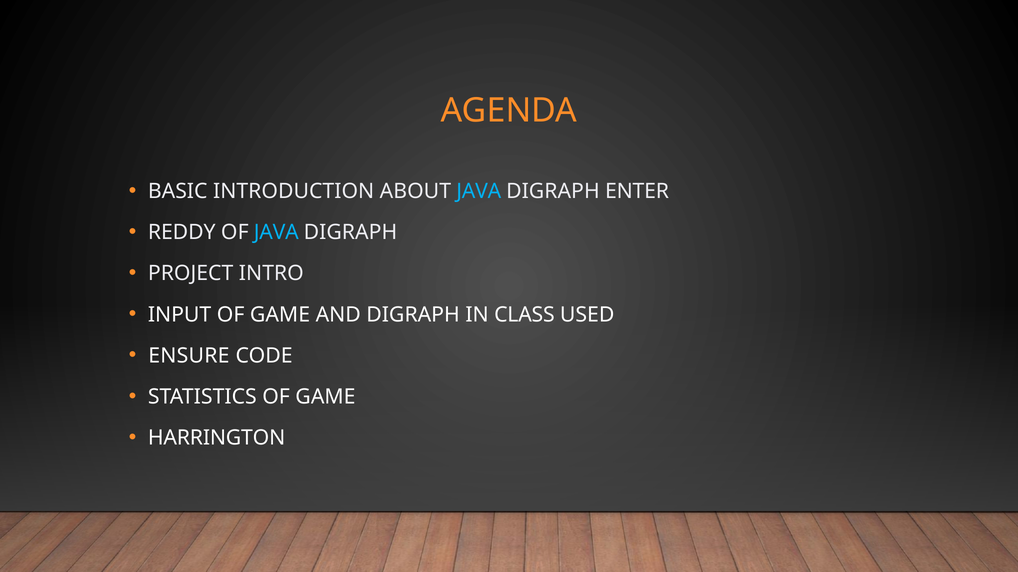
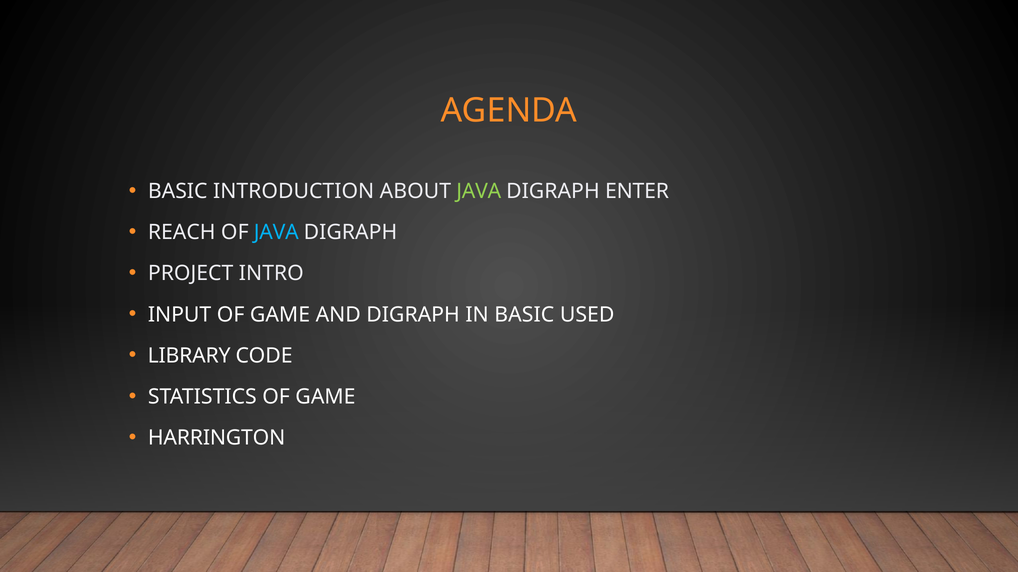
JAVA at (479, 191) colour: light blue -> light green
REDDY: REDDY -> REACH
IN CLASS: CLASS -> BASIC
ENSURE: ENSURE -> LIBRARY
